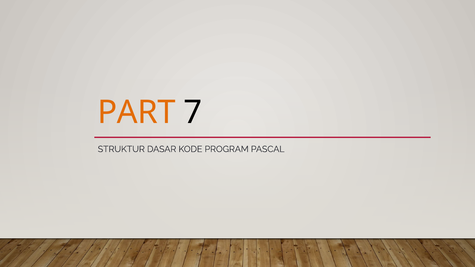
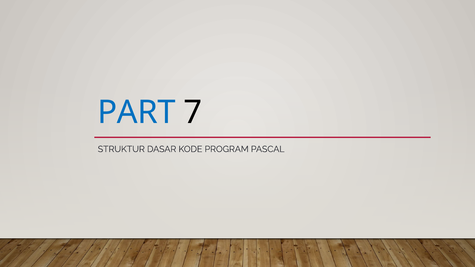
PART colour: orange -> blue
